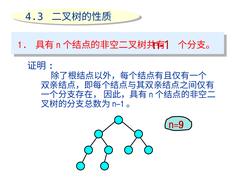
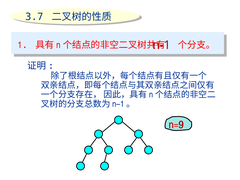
4.3: 4.3 -> 3.7
